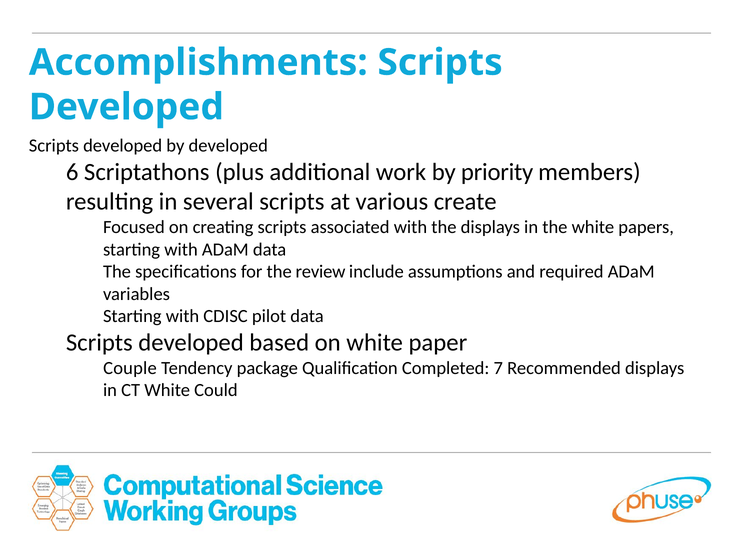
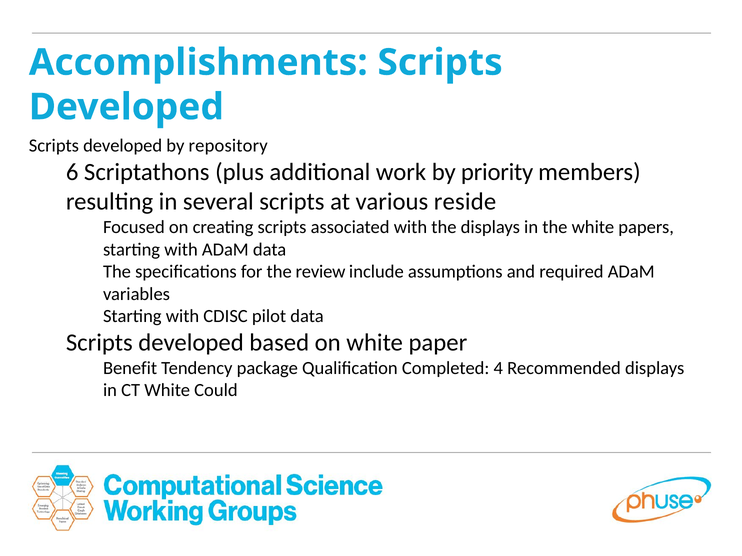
by developed: developed -> repository
create: create -> reside
Couple: Couple -> Benefit
7: 7 -> 4
